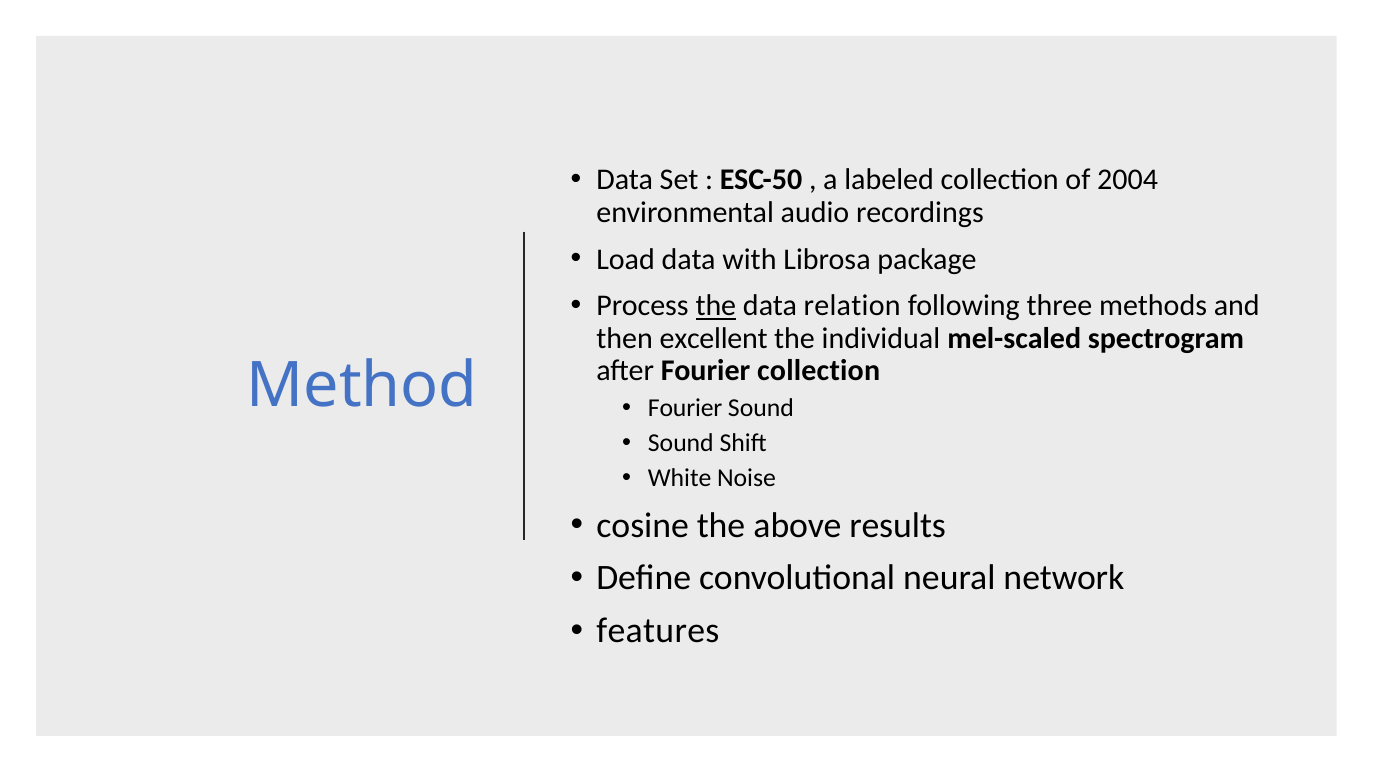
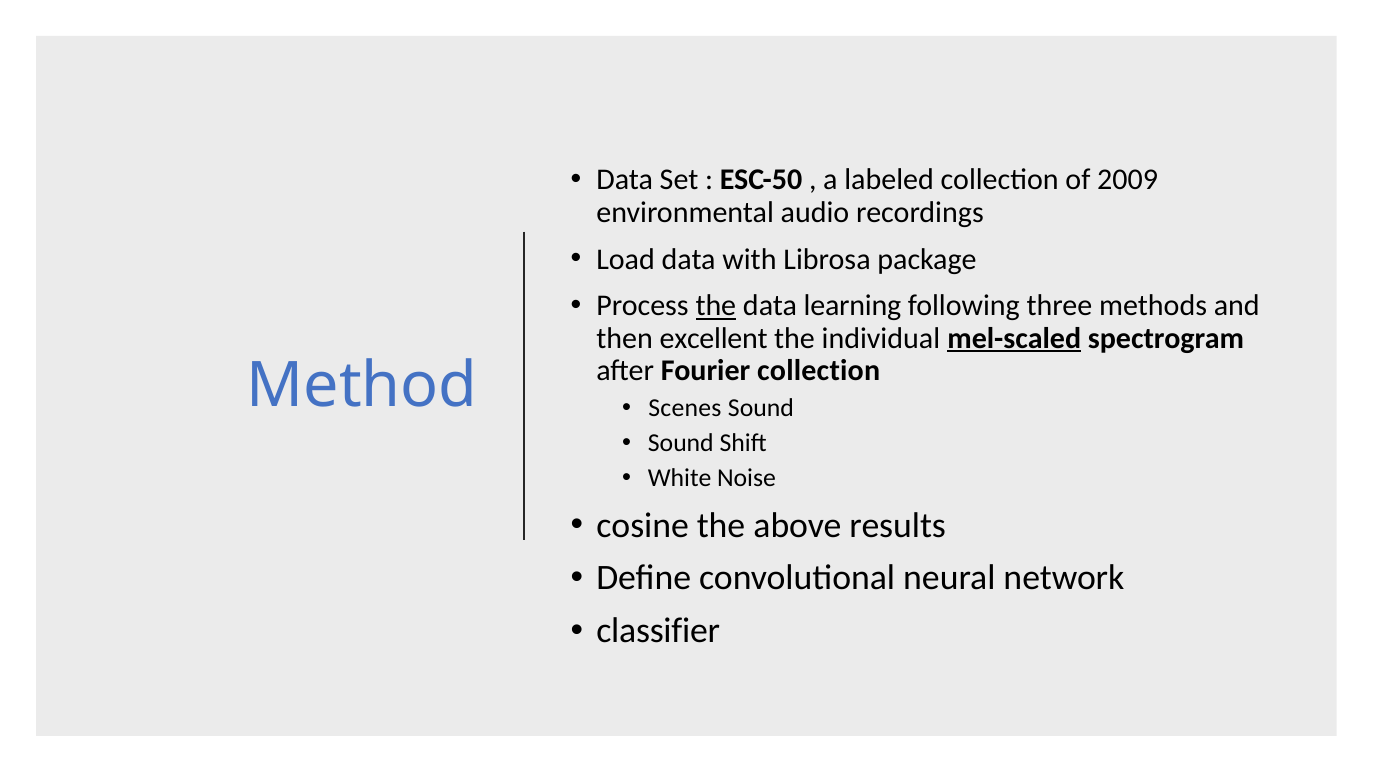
2004: 2004 -> 2009
relation: relation -> learning
mel-scaled underline: none -> present
Fourier at (685, 408): Fourier -> Scenes
features: features -> classifier
